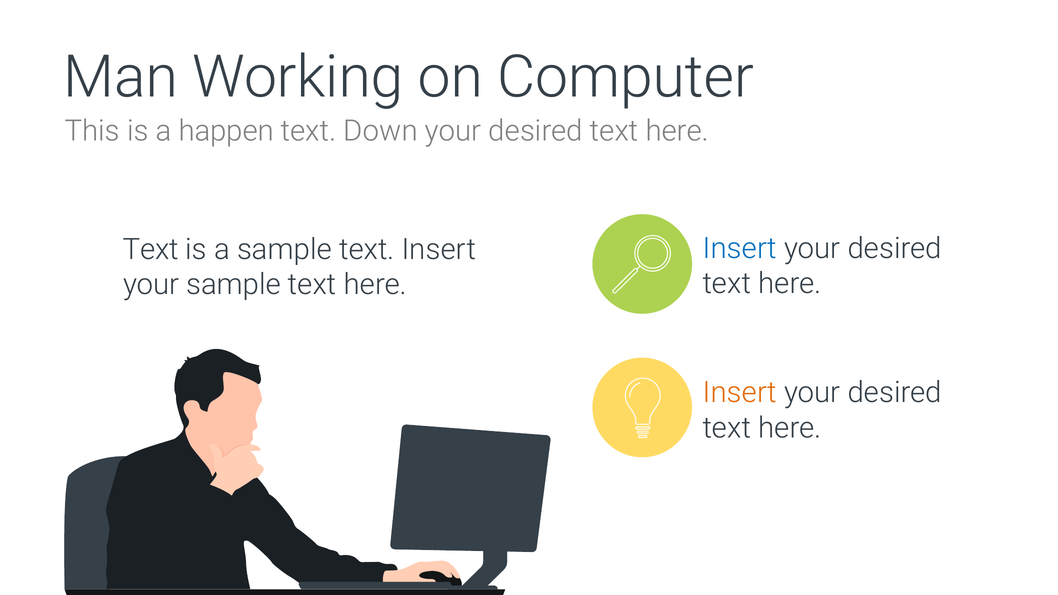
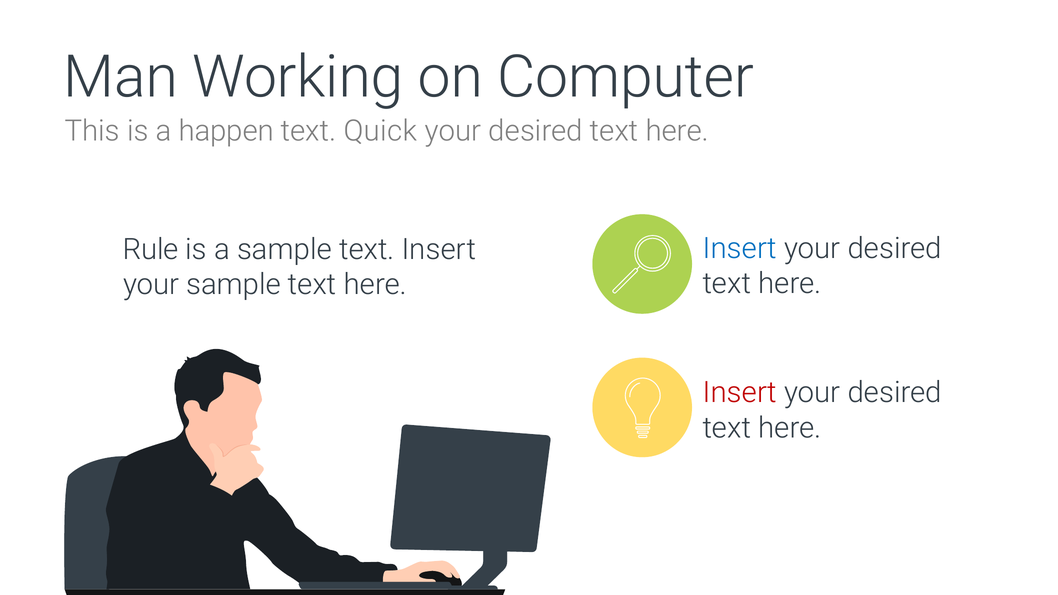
Down: Down -> Quick
Text at (151, 249): Text -> Rule
Insert at (740, 393) colour: orange -> red
